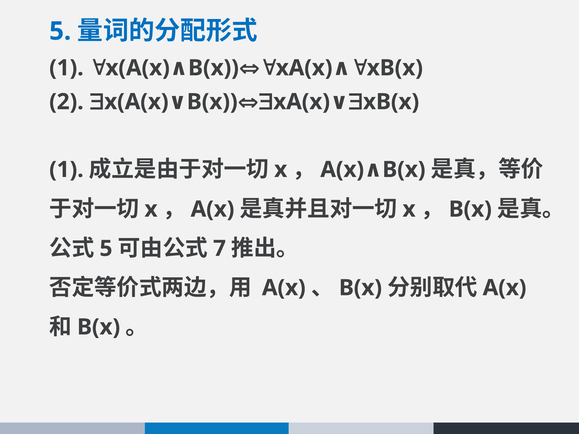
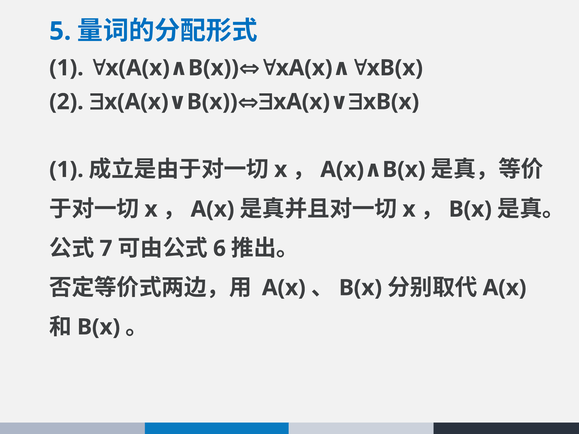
5 at (106, 249): 5 -> 7
7: 7 -> 6
